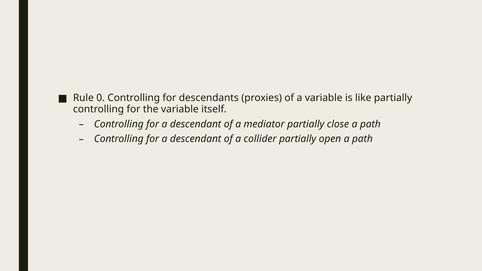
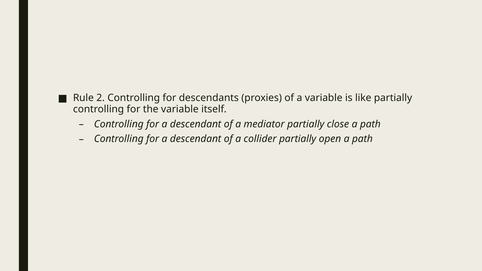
0: 0 -> 2
